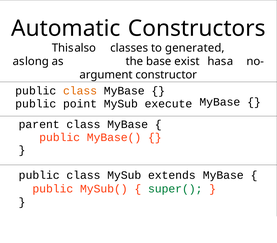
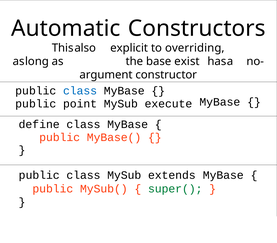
classes: classes -> explicit
generated: generated -> overriding
class at (80, 91) colour: orange -> blue
parent: parent -> define
